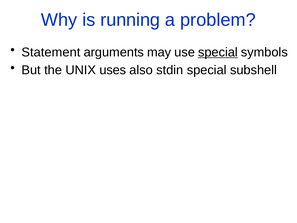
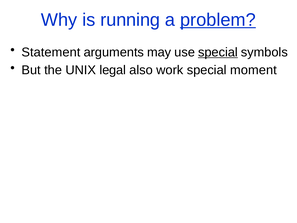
problem underline: none -> present
uses: uses -> legal
stdin: stdin -> work
subshell: subshell -> moment
